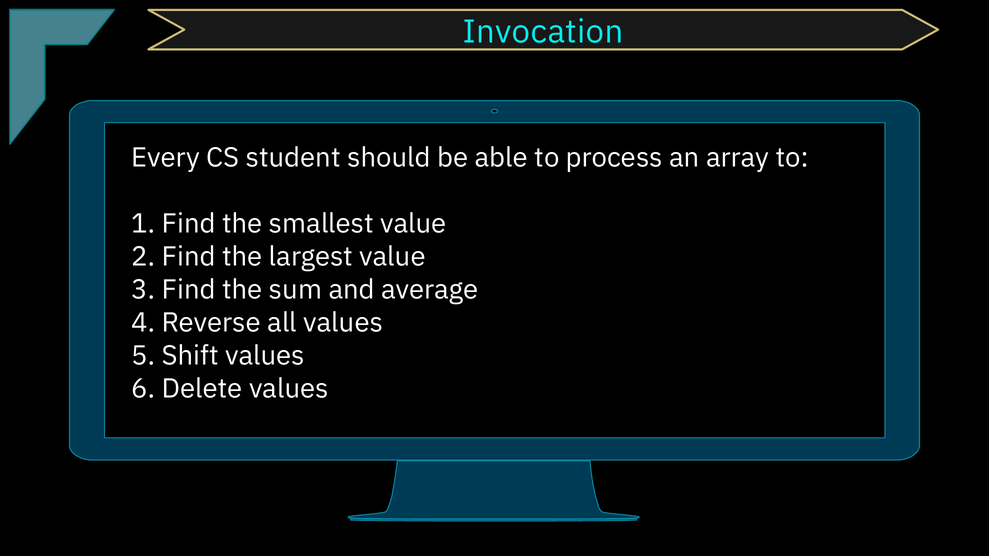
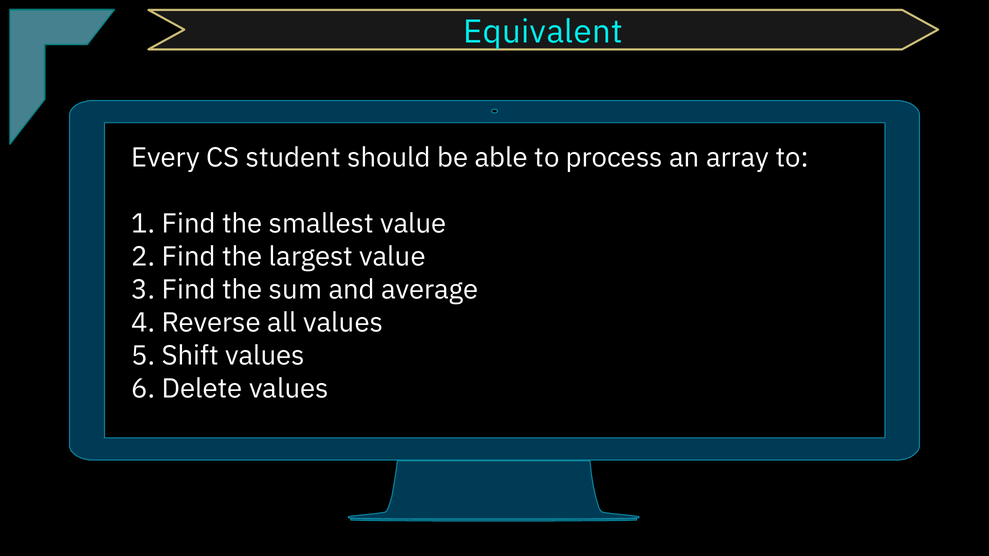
Invocation: Invocation -> Equivalent
